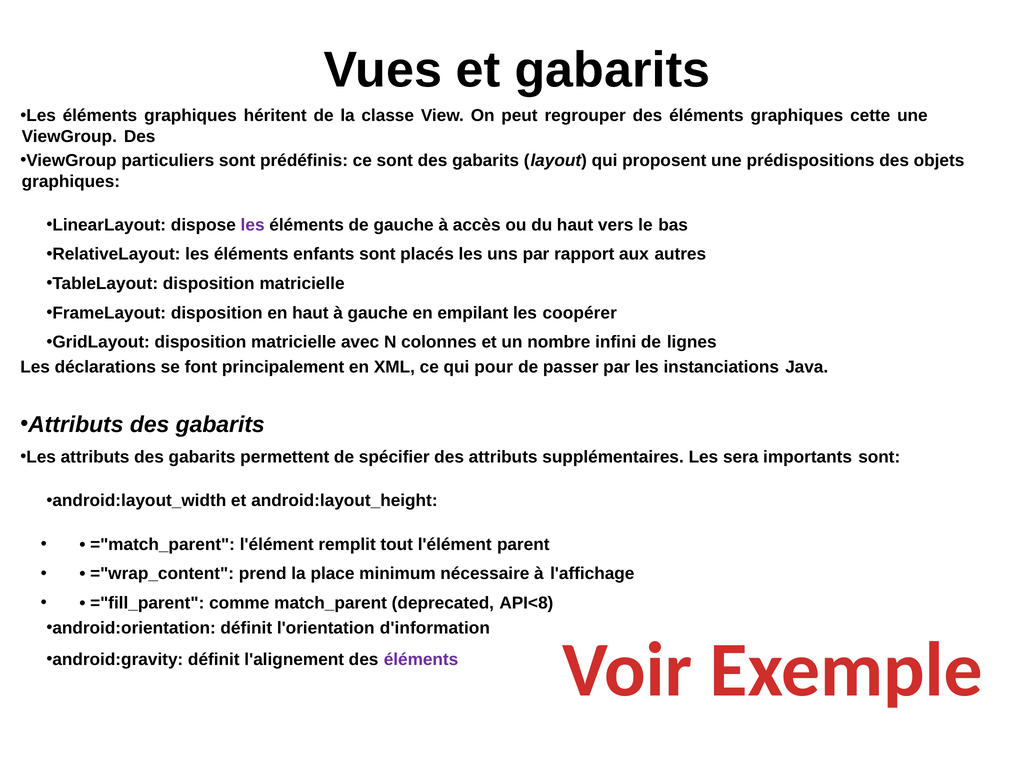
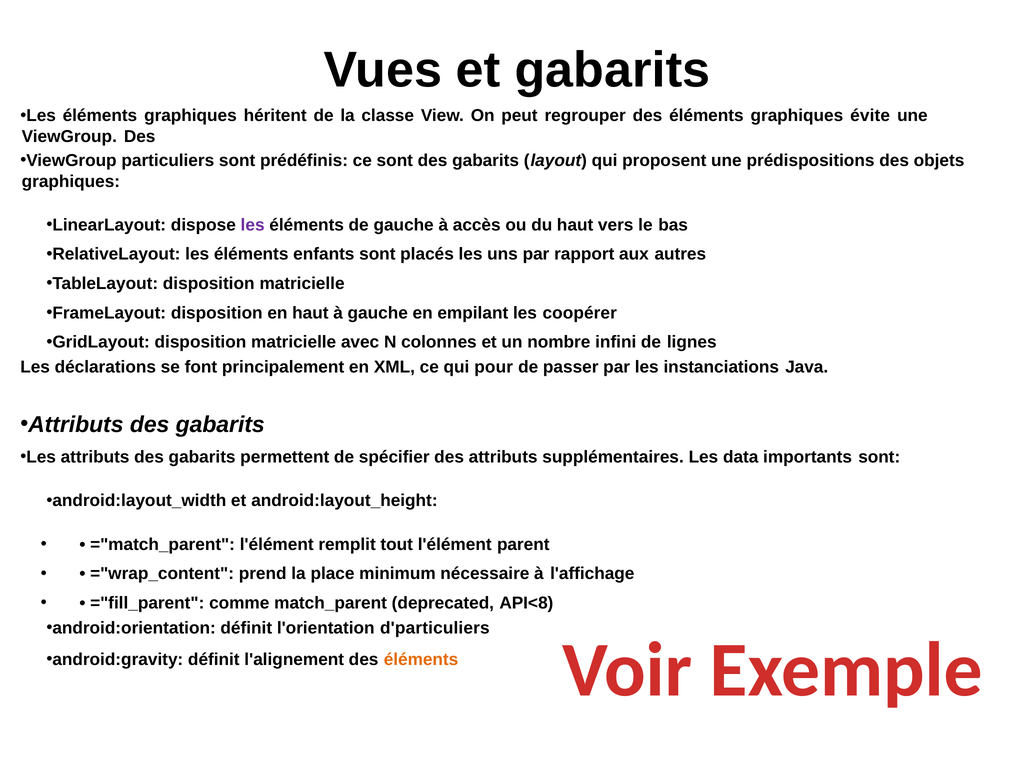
cette: cette -> évite
sera: sera -> data
d'information: d'information -> d'particuliers
éléments at (421, 659) colour: purple -> orange
